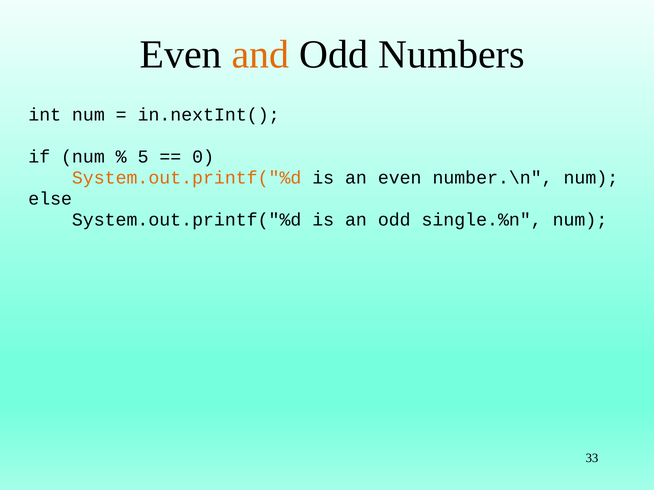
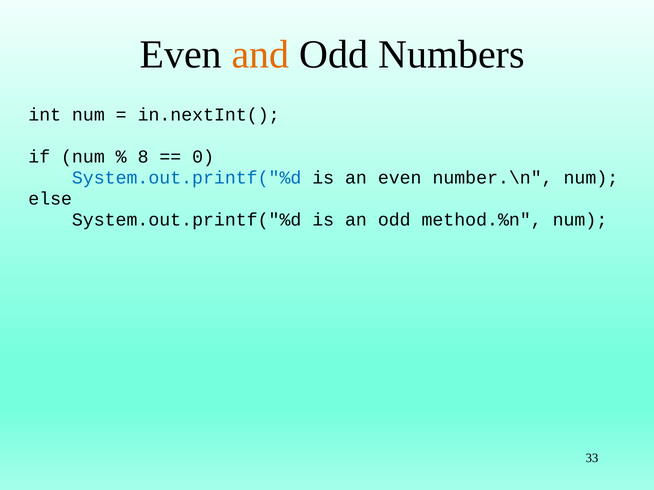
5: 5 -> 8
System.out.printf("%d at (187, 178) colour: orange -> blue
single.%n: single.%n -> method.%n
